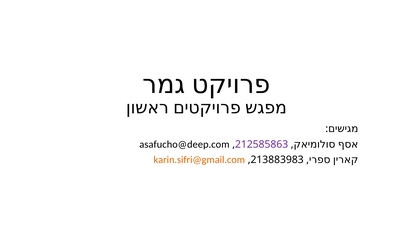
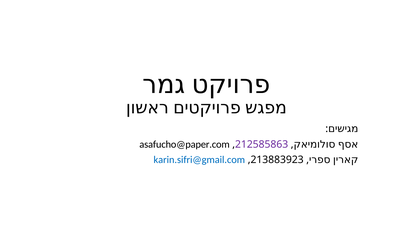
asafucho@deep.com: asafucho@deep.com -> asafucho@paper.com
karin.sifri@gmail.com colour: orange -> blue
213883983: 213883983 -> 213883923
